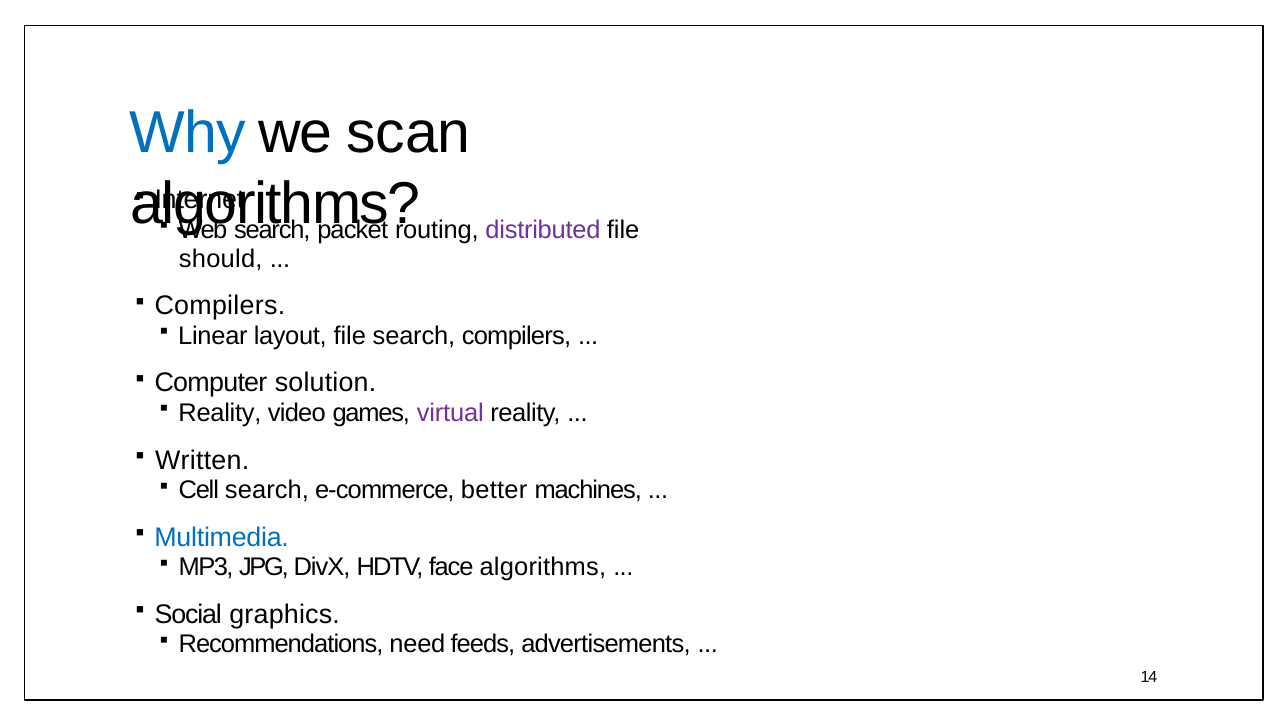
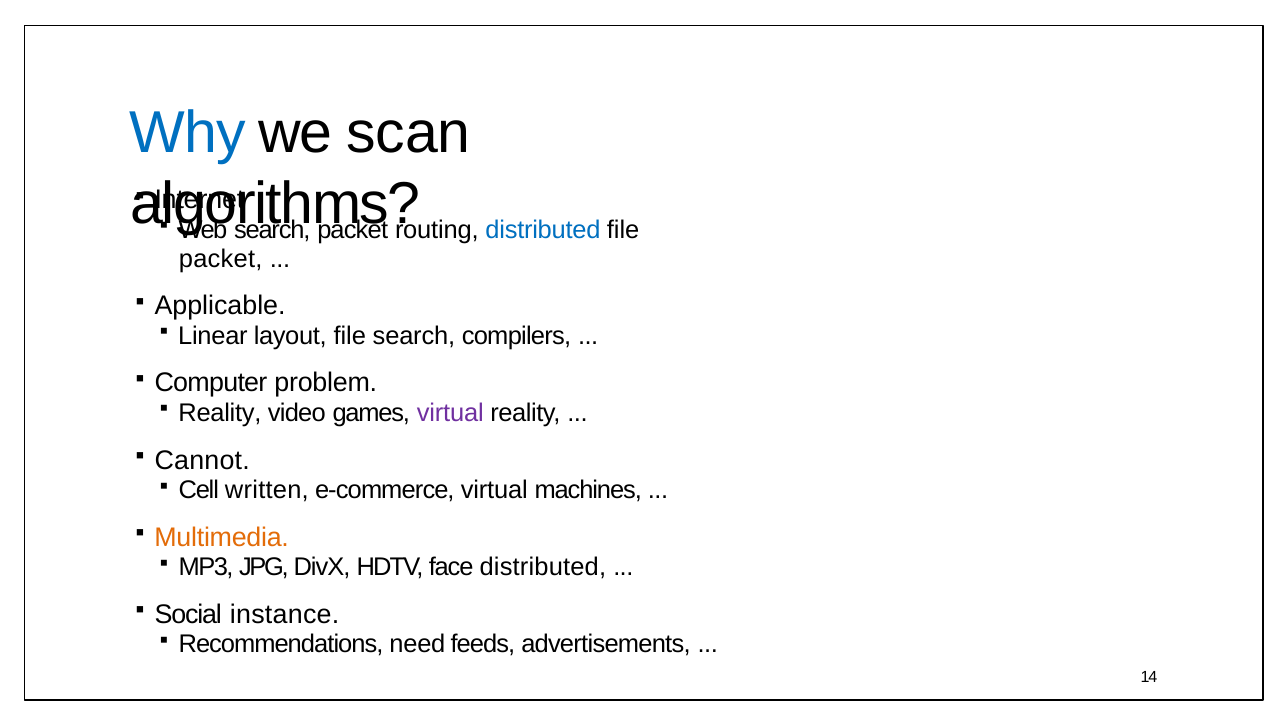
distributed at (543, 230) colour: purple -> blue
should at (221, 258): should -> packet
Compilers at (220, 306): Compilers -> Applicable
solution: solution -> problem
Written: Written -> Cannot
Cell search: search -> written
e-commerce better: better -> virtual
Multimedia colour: blue -> orange
face algorithms: algorithms -> distributed
graphics: graphics -> instance
